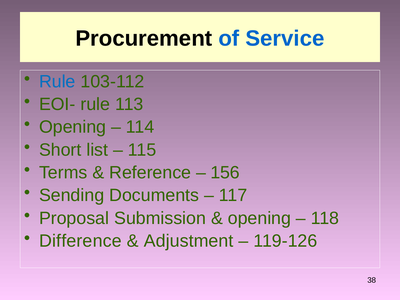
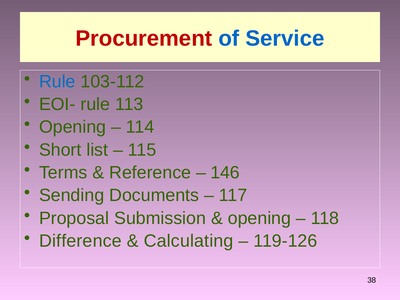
Procurement colour: black -> red
156: 156 -> 146
Adjustment: Adjustment -> Calculating
